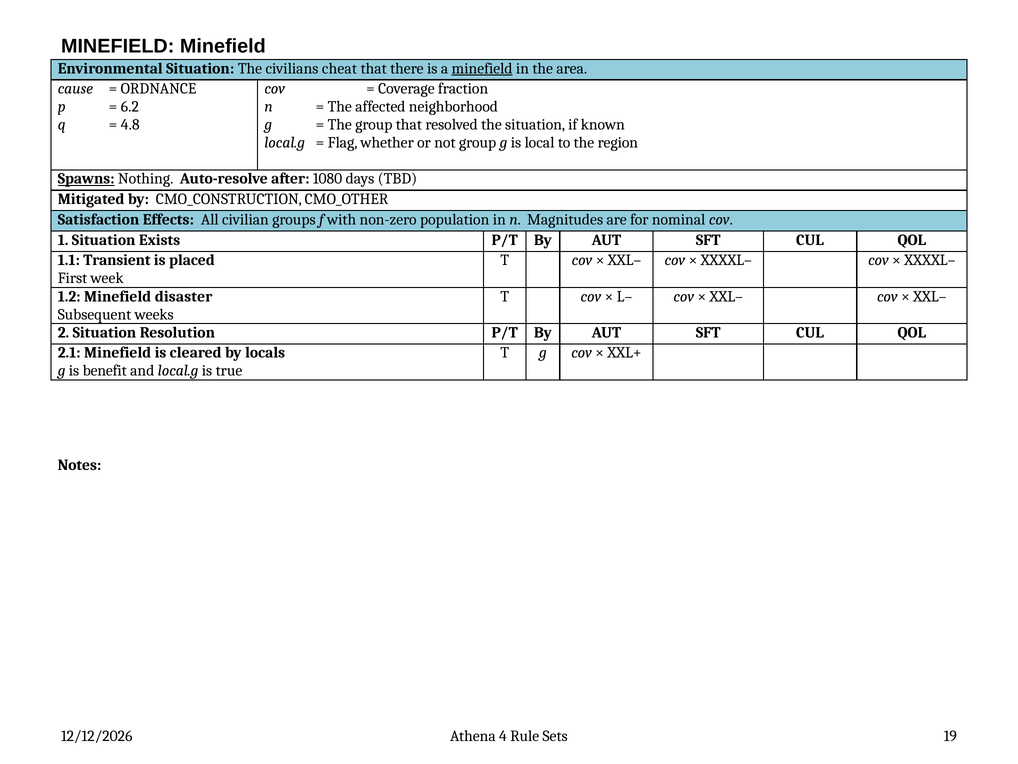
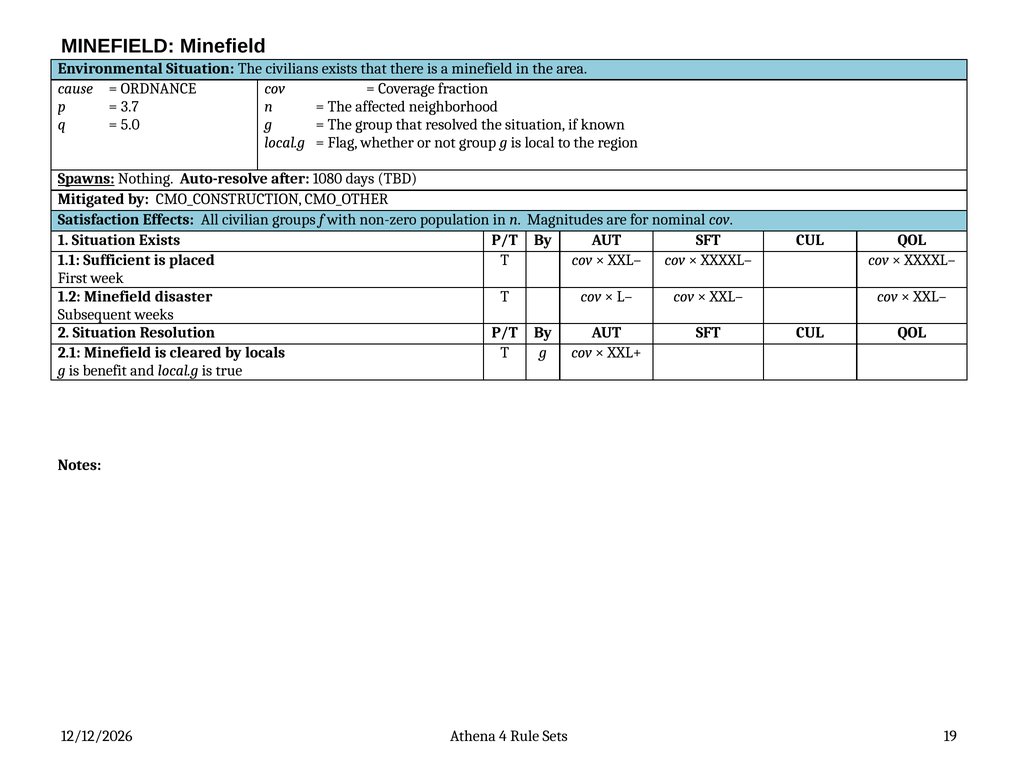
civilians cheat: cheat -> exists
minefield at (482, 68) underline: present -> none
6.2: 6.2 -> 3.7
4.8: 4.8 -> 5.0
Transient: Transient -> Sufficient
